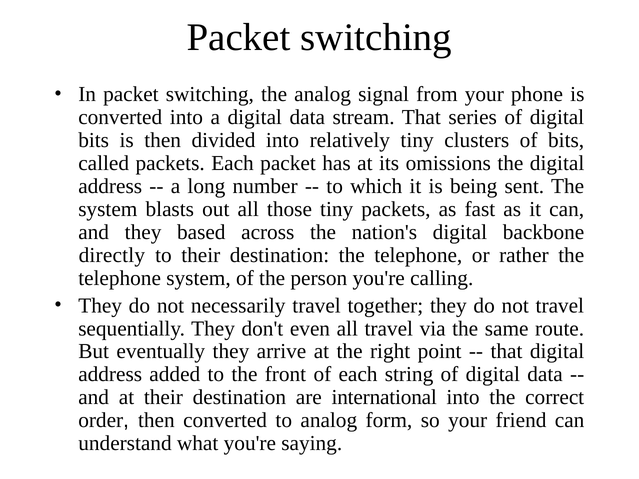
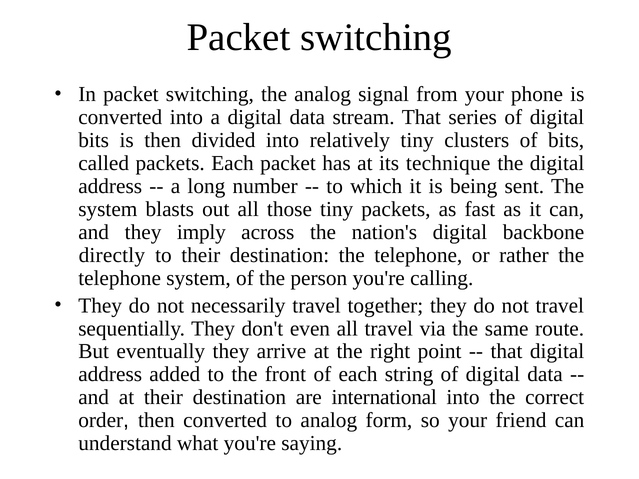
omissions: omissions -> technique
based: based -> imply
